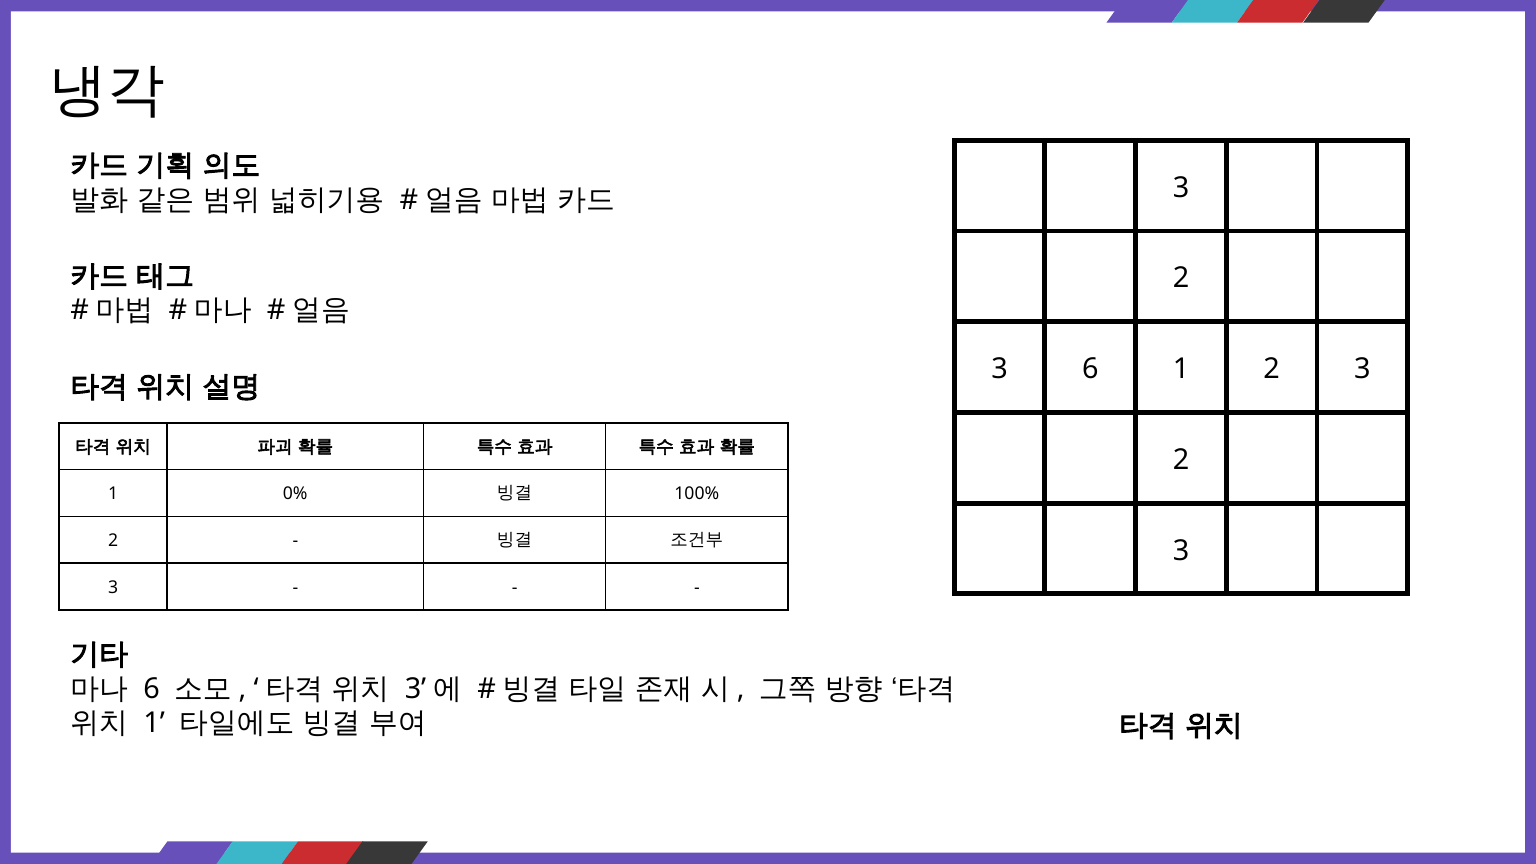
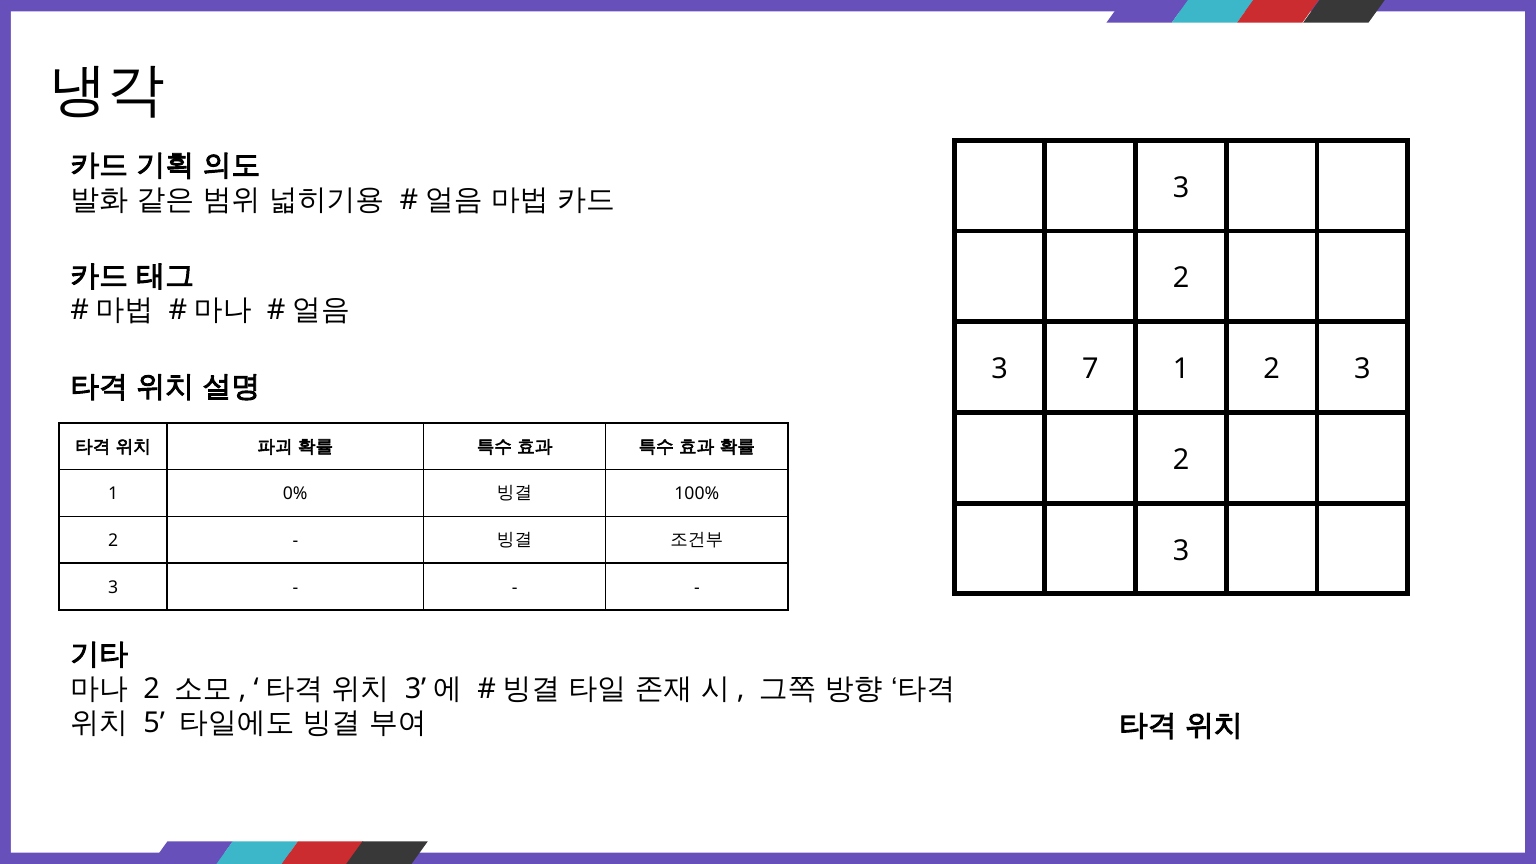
3 6: 6 -> 7
6 at (152, 689): 6 -> 2
1 at (154, 723): 1 -> 5
